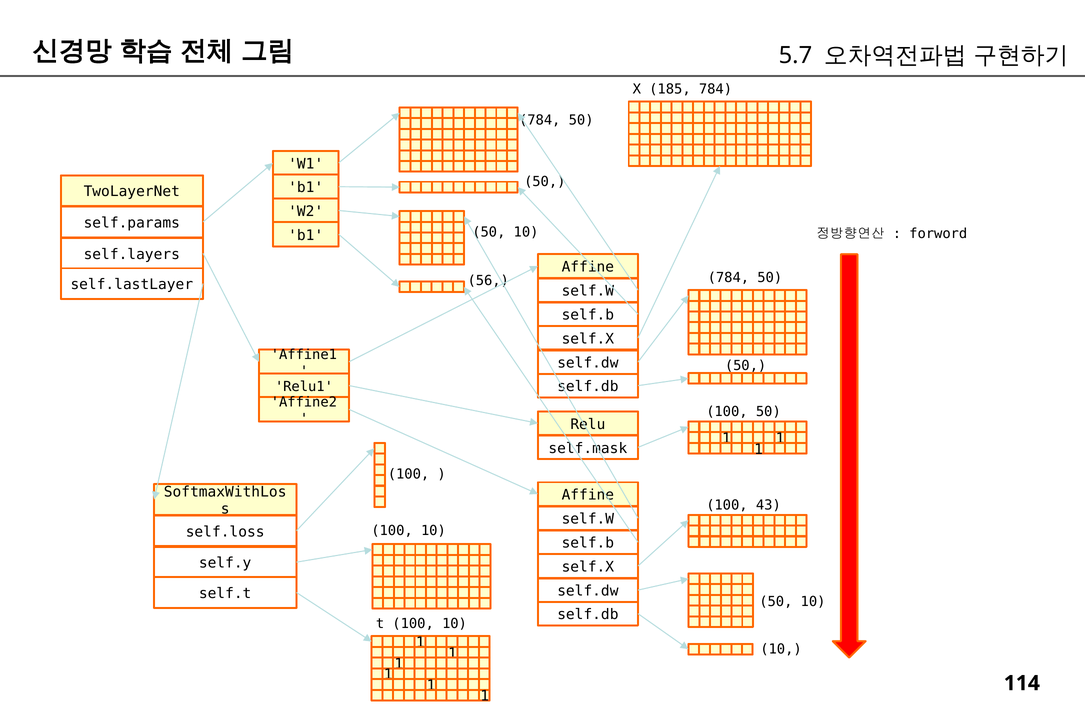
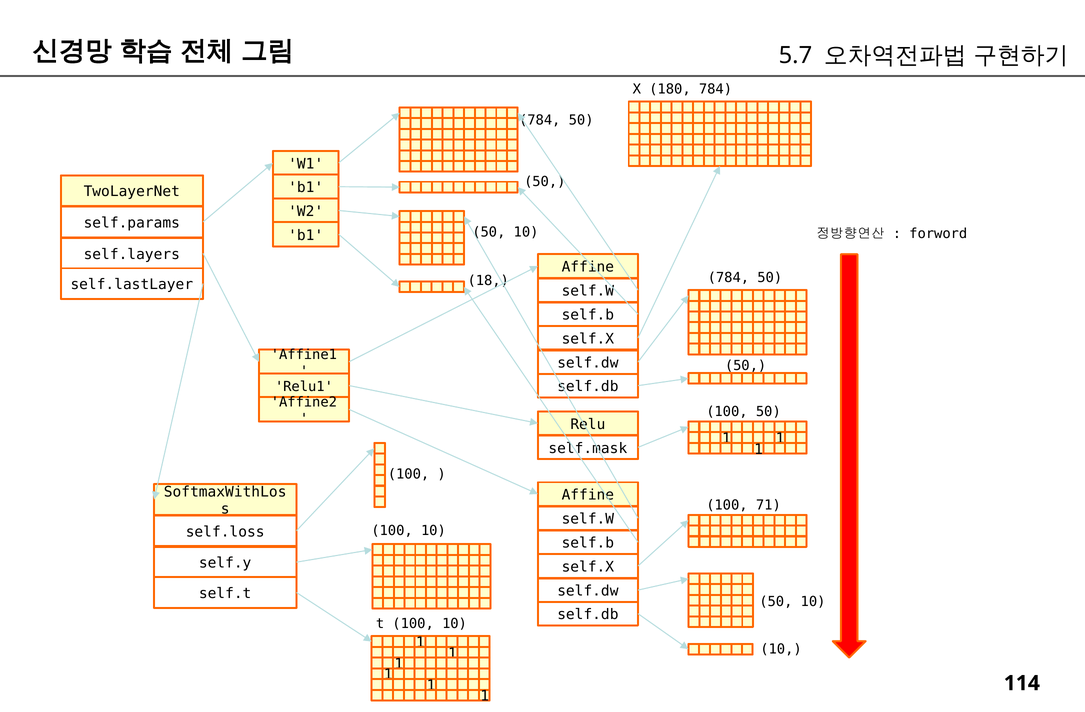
185: 185 -> 180
56: 56 -> 18
43: 43 -> 71
